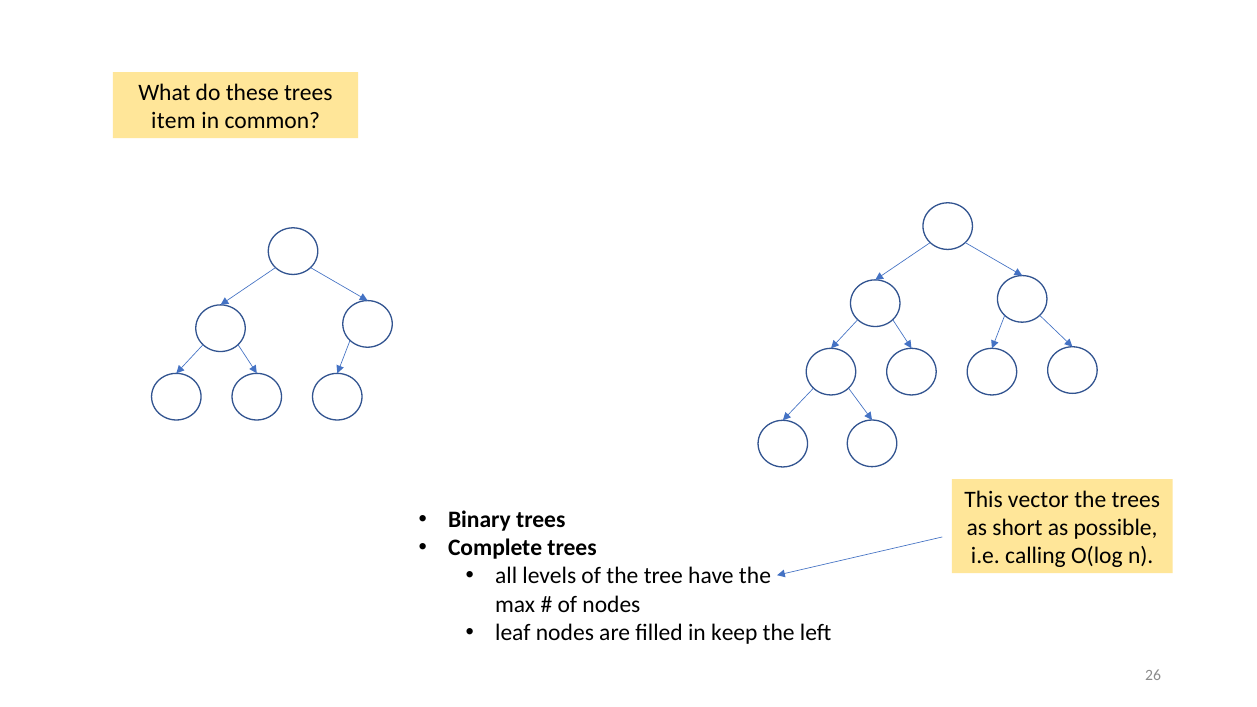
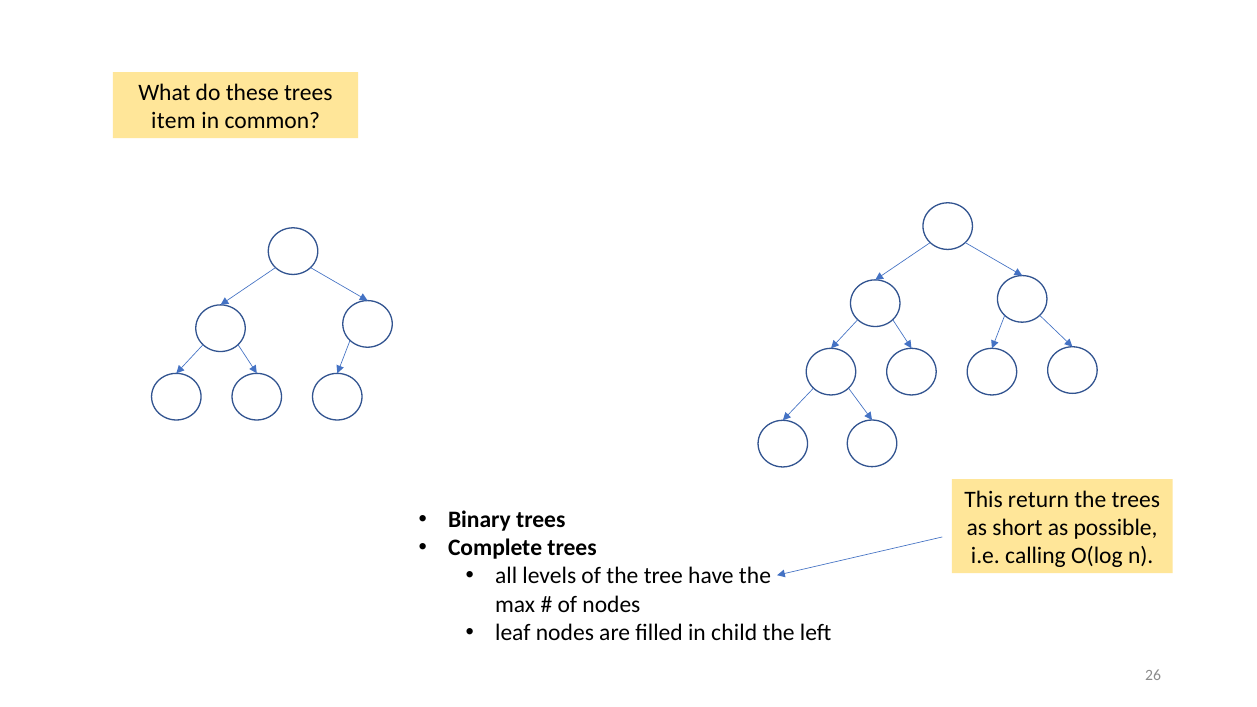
vector: vector -> return
keep: keep -> child
